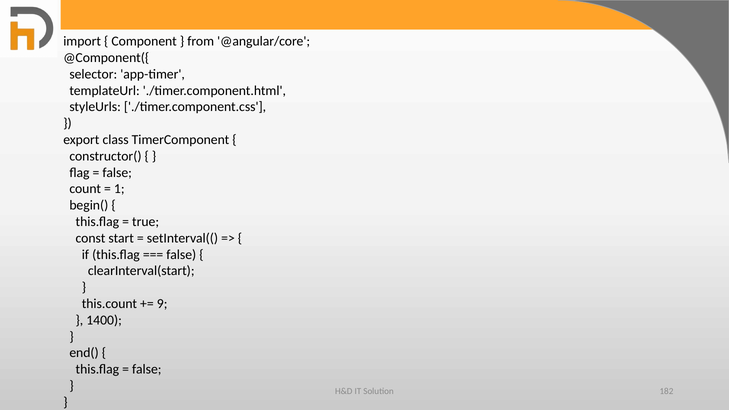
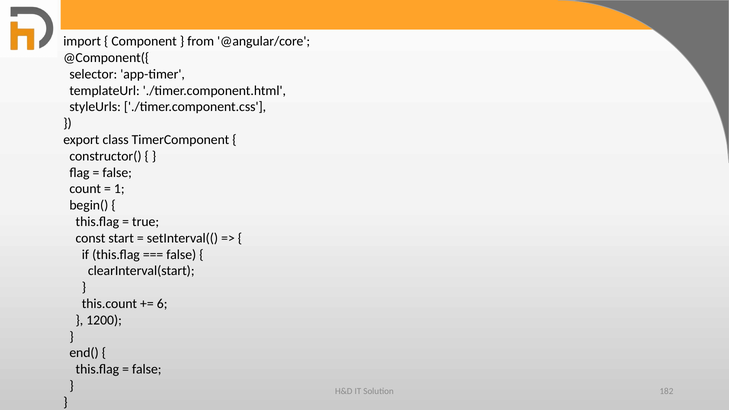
9: 9 -> 6
1400: 1400 -> 1200
